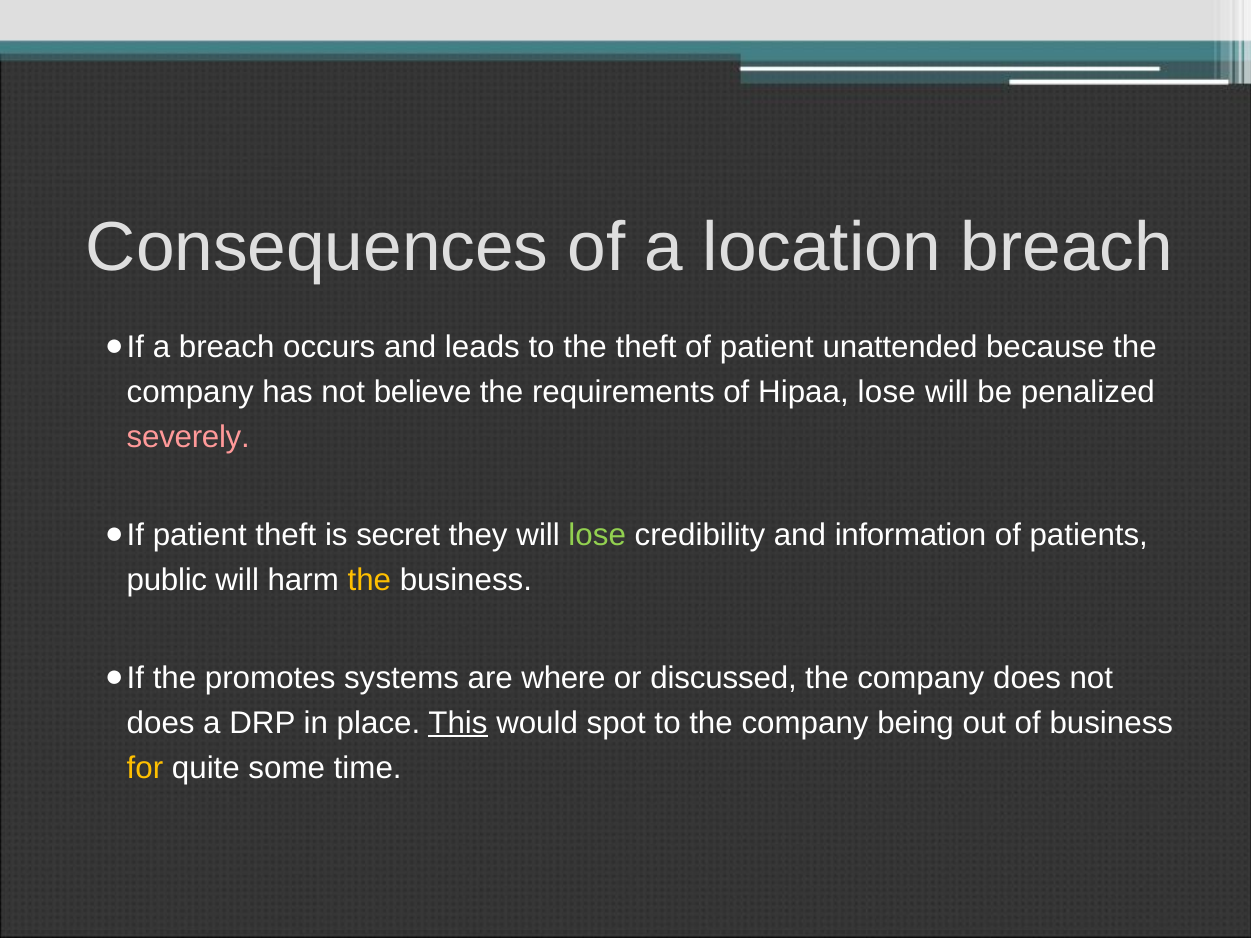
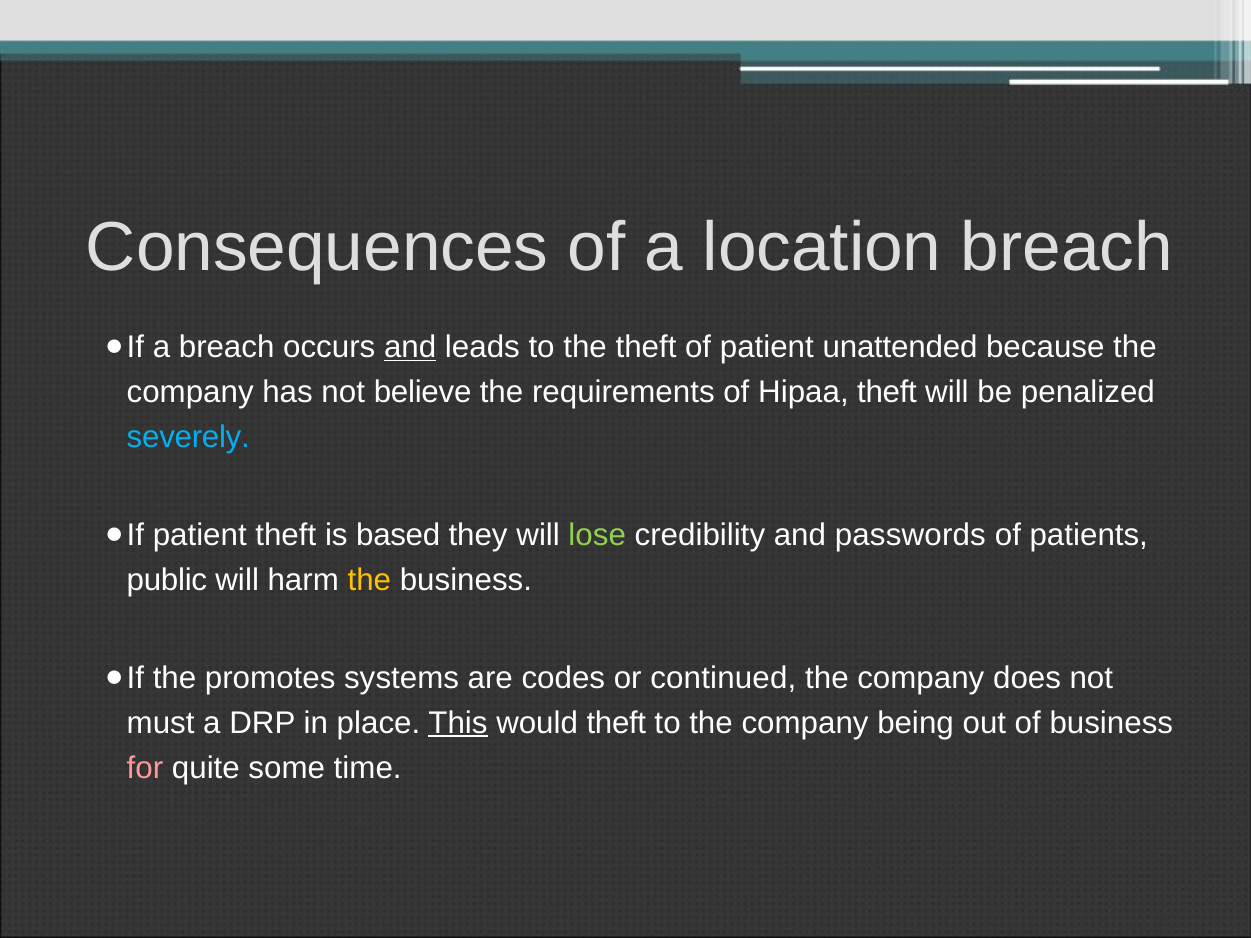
and at (410, 347) underline: none -> present
Hipaa lose: lose -> theft
severely colour: pink -> light blue
secret: secret -> based
information: information -> passwords
where: where -> codes
discussed: discussed -> continued
does at (161, 723): does -> must
would spot: spot -> theft
for colour: yellow -> pink
